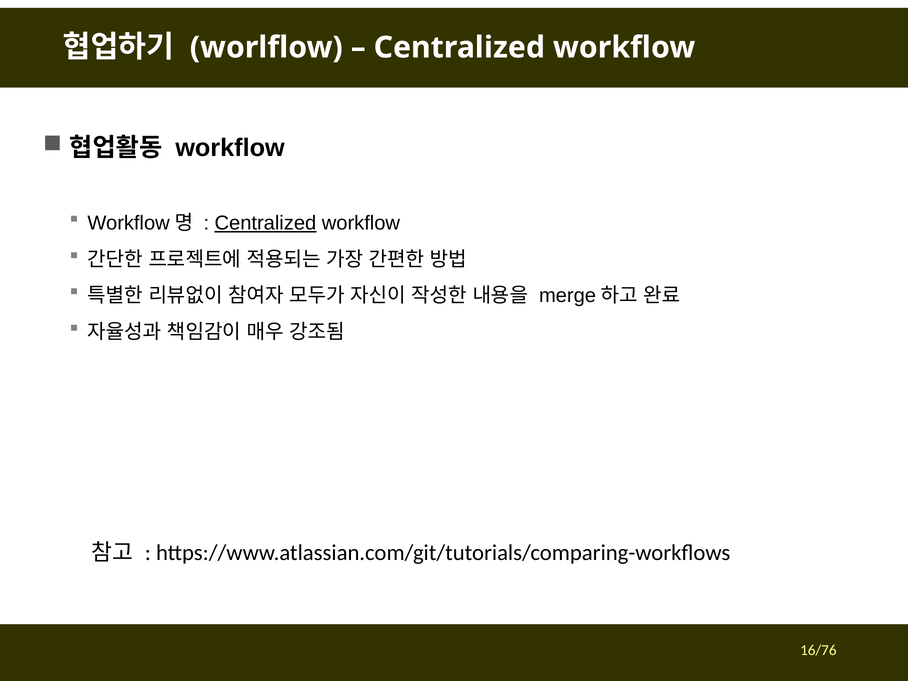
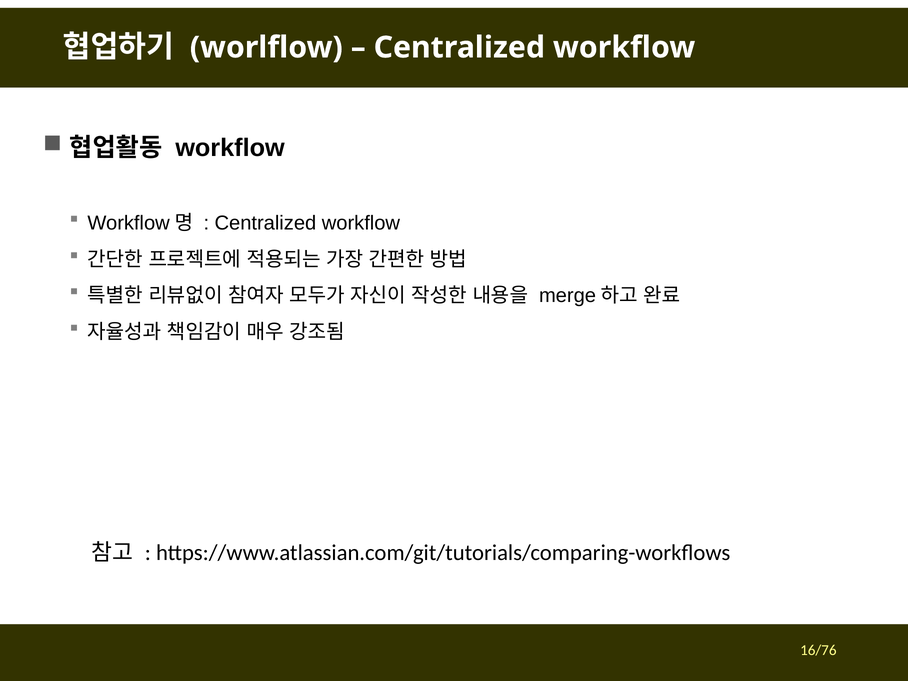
Centralized at (265, 223) underline: present -> none
